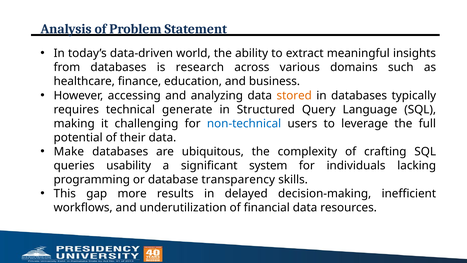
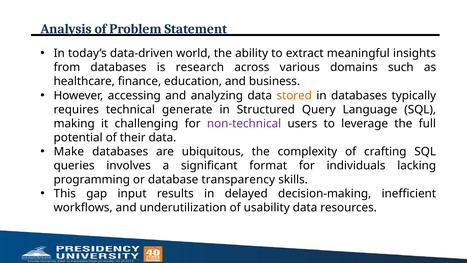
non-technical colour: blue -> purple
usability: usability -> involves
system: system -> format
more: more -> input
financial: financial -> usability
